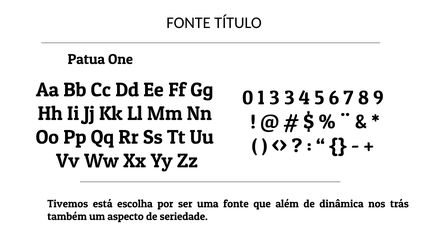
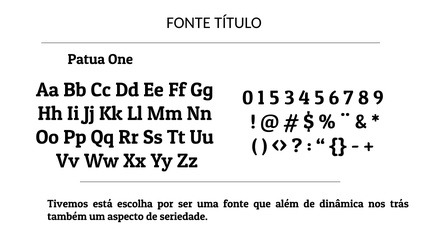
1 3: 3 -> 5
